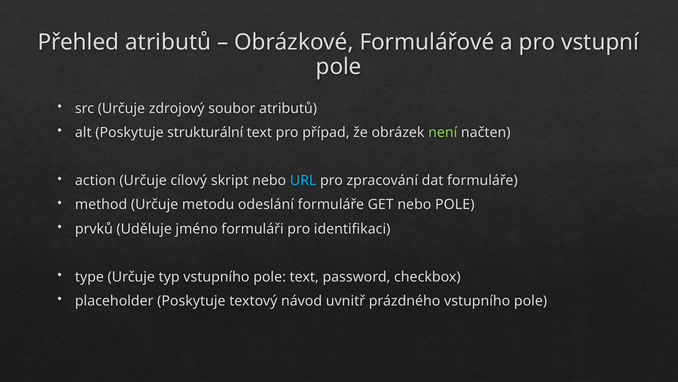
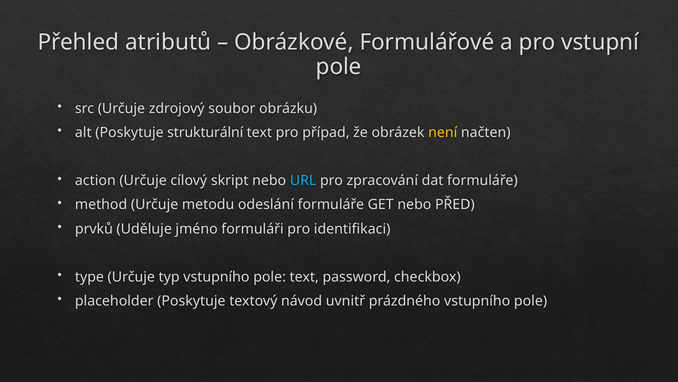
soubor atributů: atributů -> obrázku
není colour: light green -> yellow
nebo POLE: POLE -> PŘED
